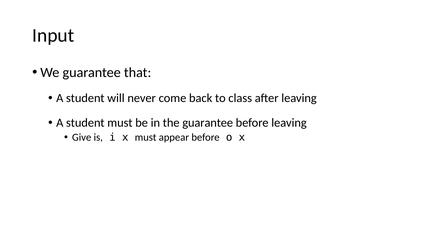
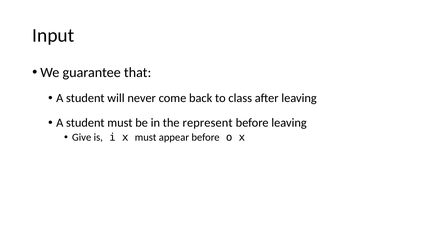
the guarantee: guarantee -> represent
